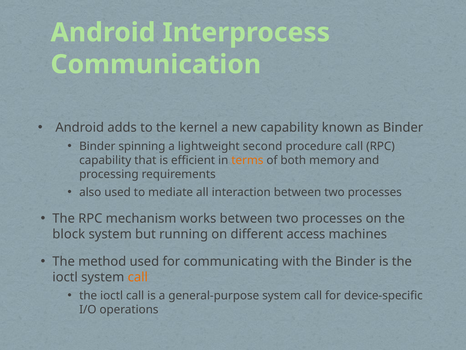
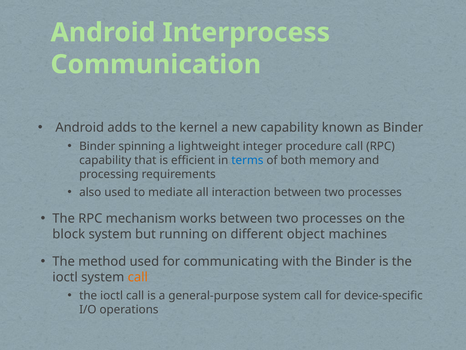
second: second -> integer
terms colour: orange -> blue
access: access -> object
